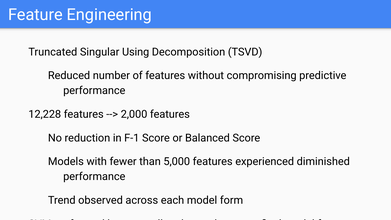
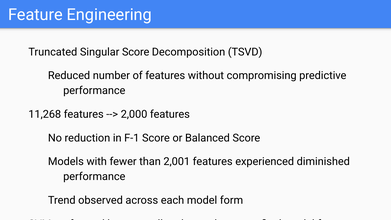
Singular Using: Using -> Score
12,228: 12,228 -> 11,268
5,000: 5,000 -> 2,001
